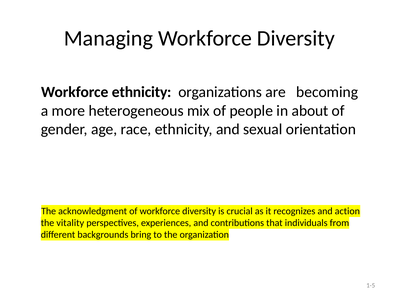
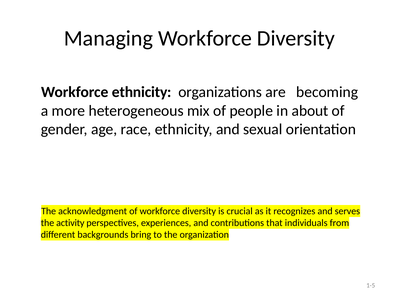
action: action -> serves
vitality: vitality -> activity
